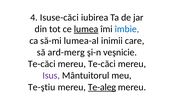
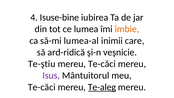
Isuse-căci: Isuse-căci -> Isuse-bine
lumea underline: present -> none
îmbie colour: blue -> orange
ard-merg: ard-merg -> ard-ridică
Te-căci at (42, 64): Te-căci -> Te-ştiu
Te-ştiu at (42, 87): Te-ştiu -> Te-căci
